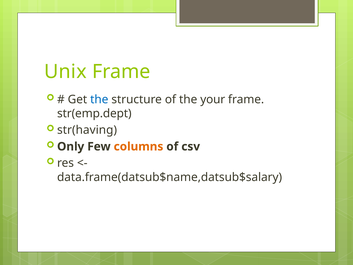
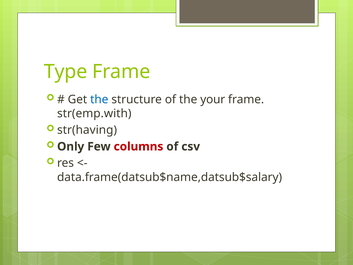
Unix: Unix -> Type
str(emp.dept: str(emp.dept -> str(emp.with
columns colour: orange -> red
